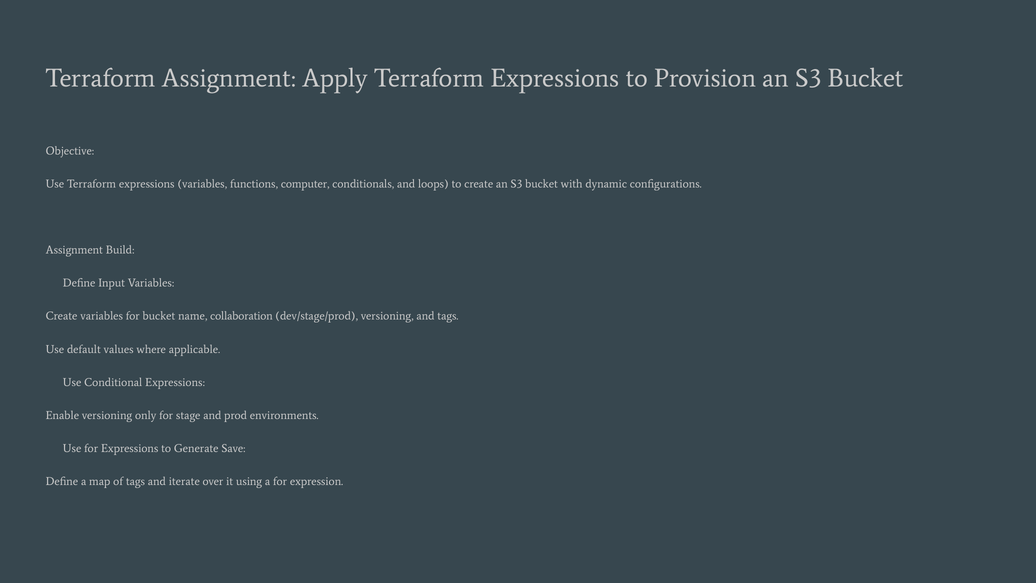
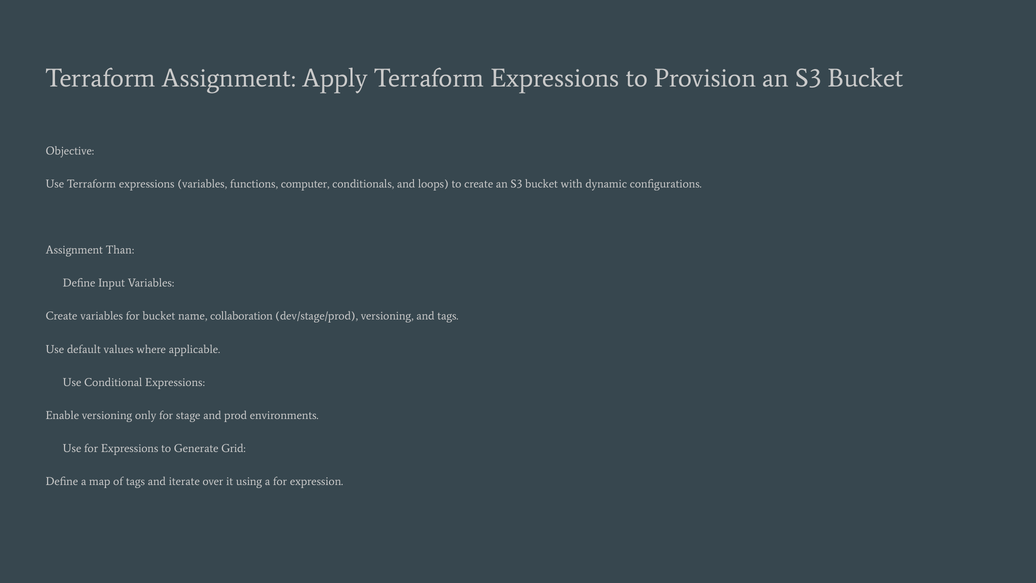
Build: Build -> Than
Save: Save -> Grid
